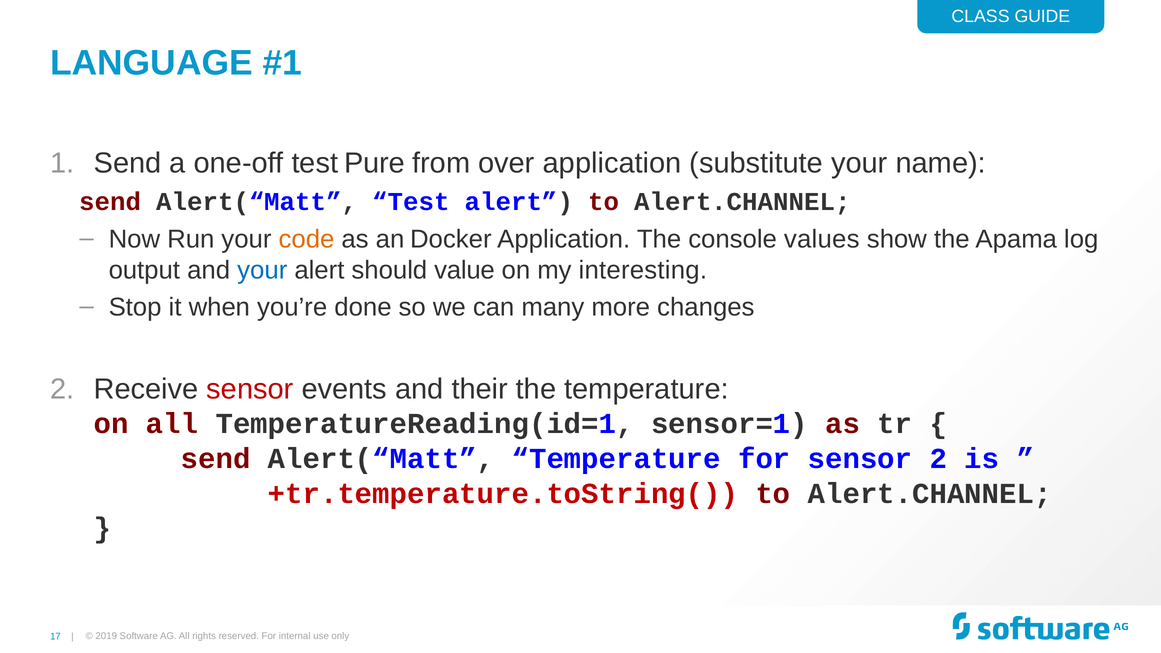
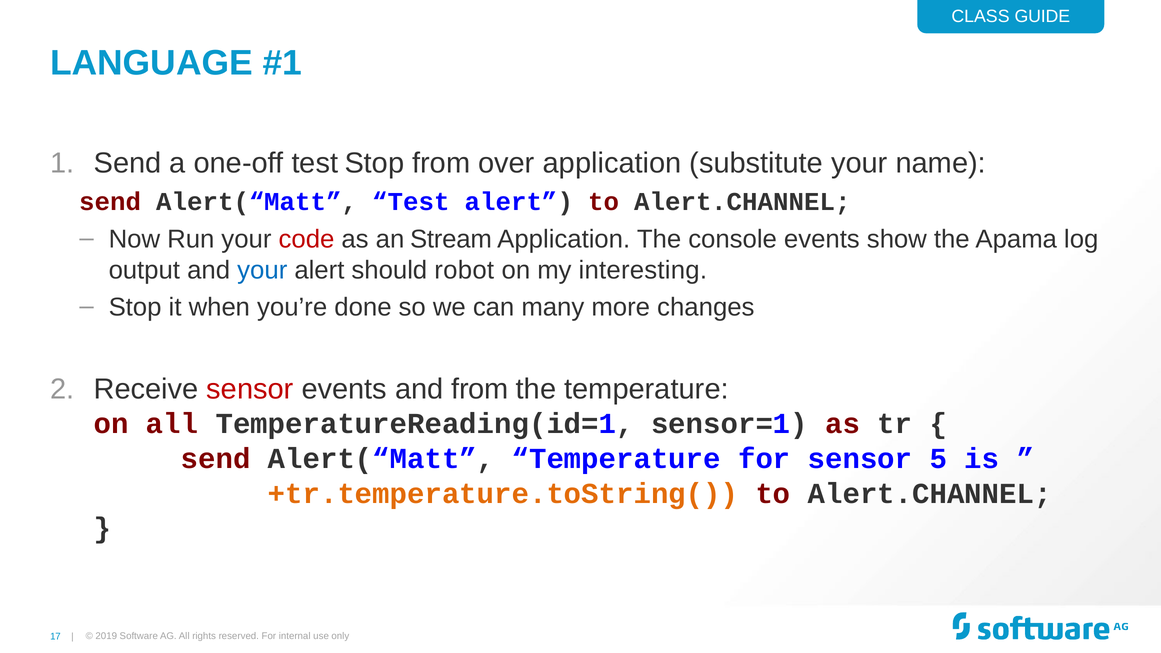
test Pure: Pure -> Stop
code colour: orange -> red
Docker: Docker -> Stream
console values: values -> events
value: value -> robot
and their: their -> from
sensor 2: 2 -> 5
+tr.temperature.toString( colour: red -> orange
